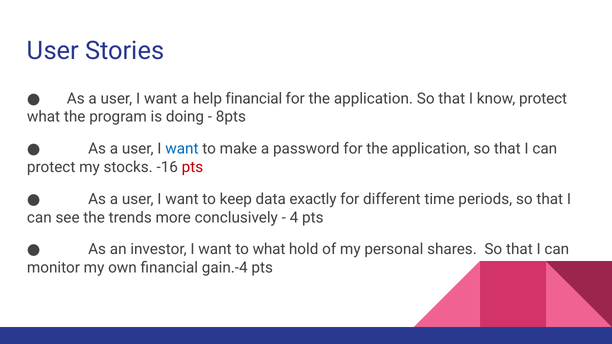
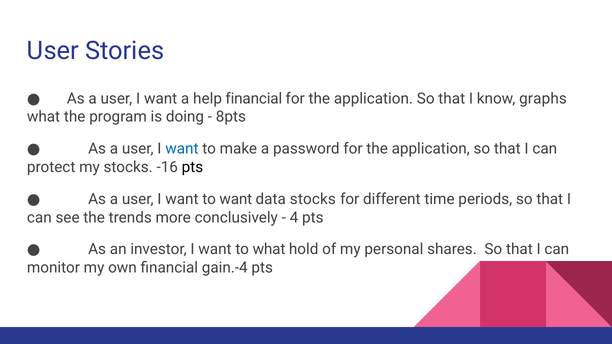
know protect: protect -> graphs
pts at (192, 167) colour: red -> black
to keep: keep -> want
data exactly: exactly -> stocks
